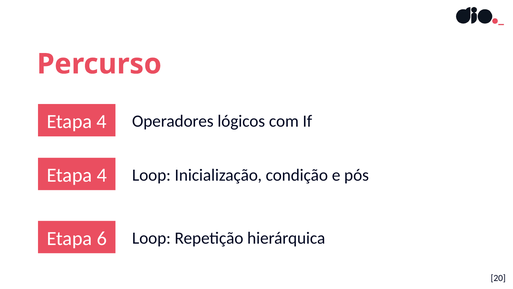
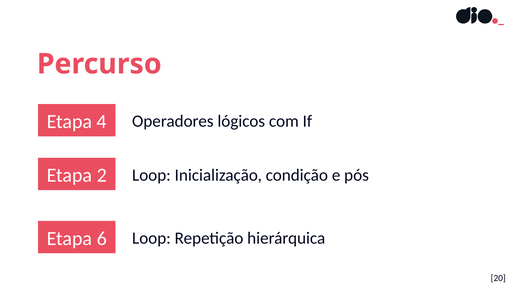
4 at (102, 175): 4 -> 2
